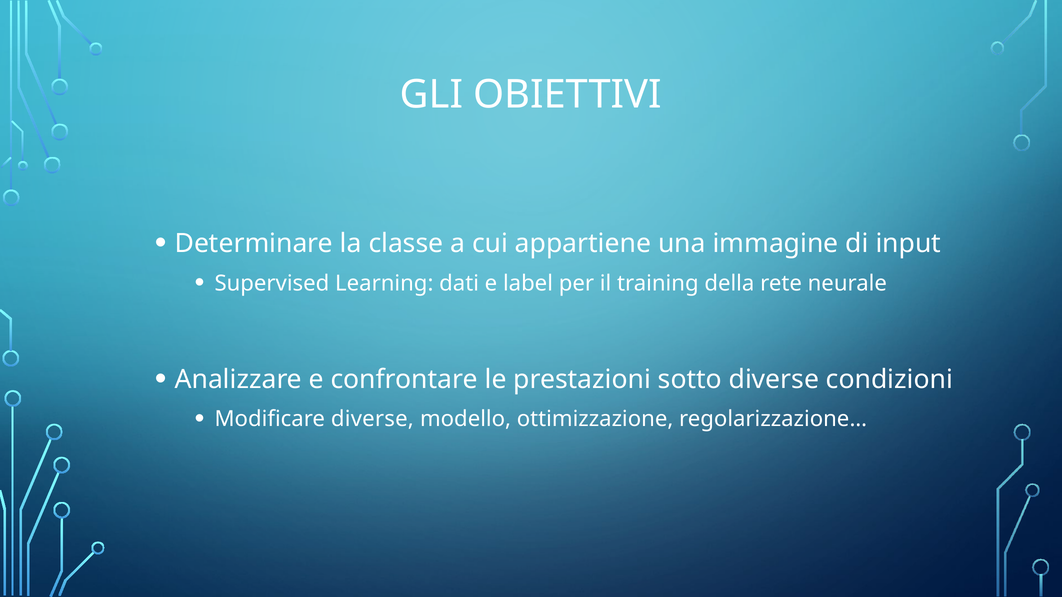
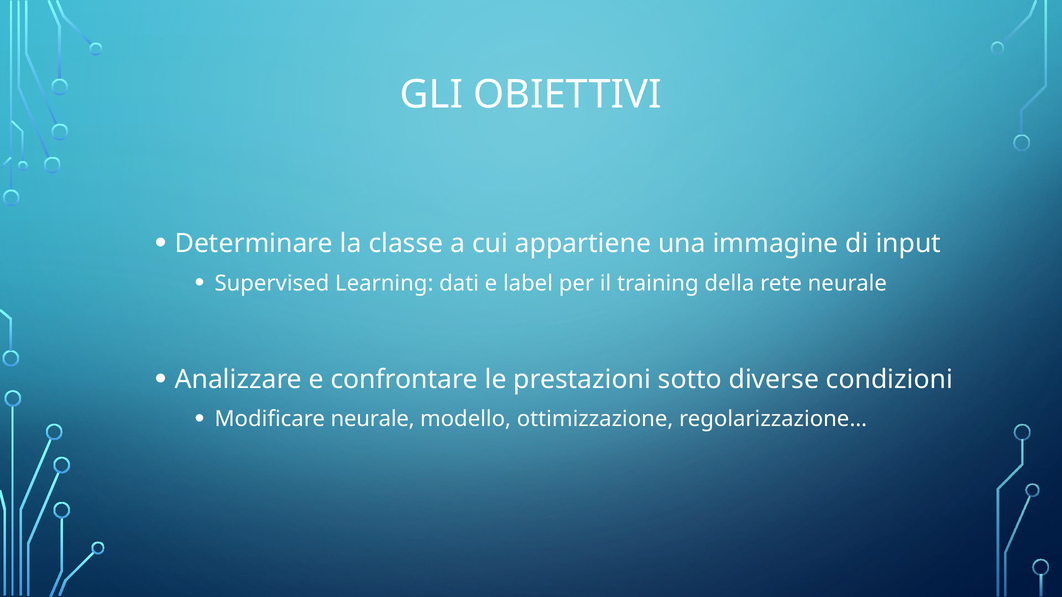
Modificare diverse: diverse -> neurale
